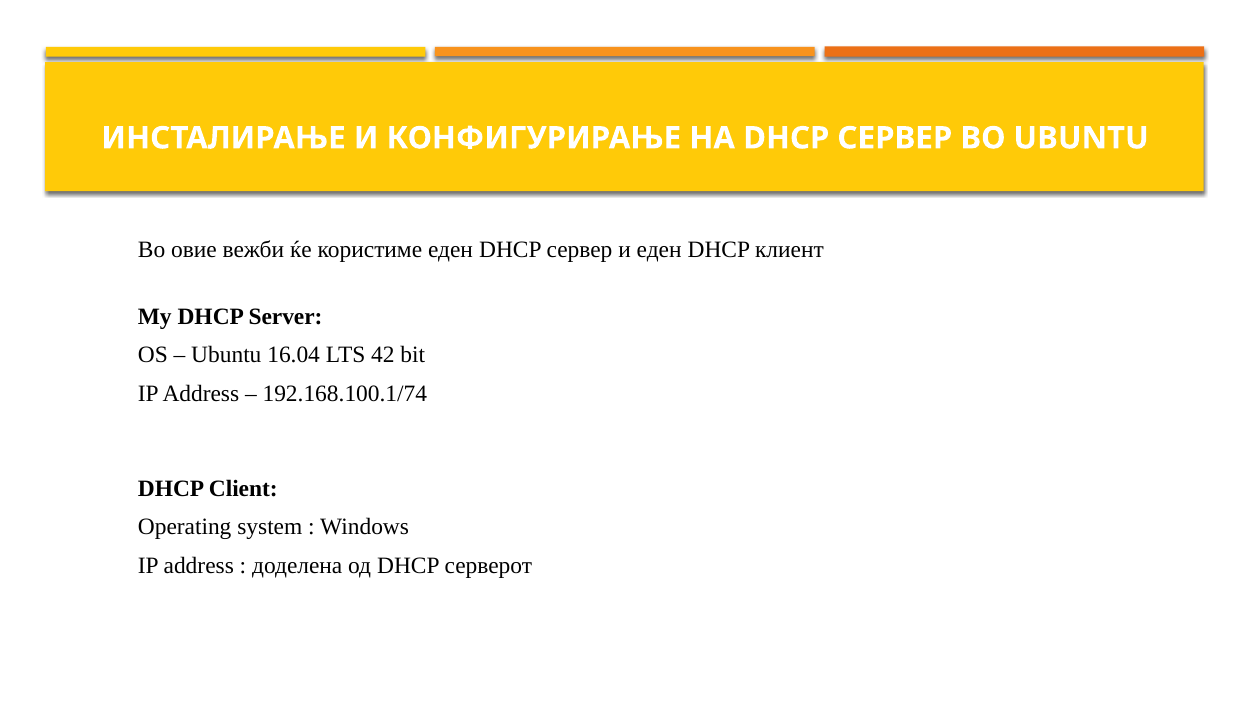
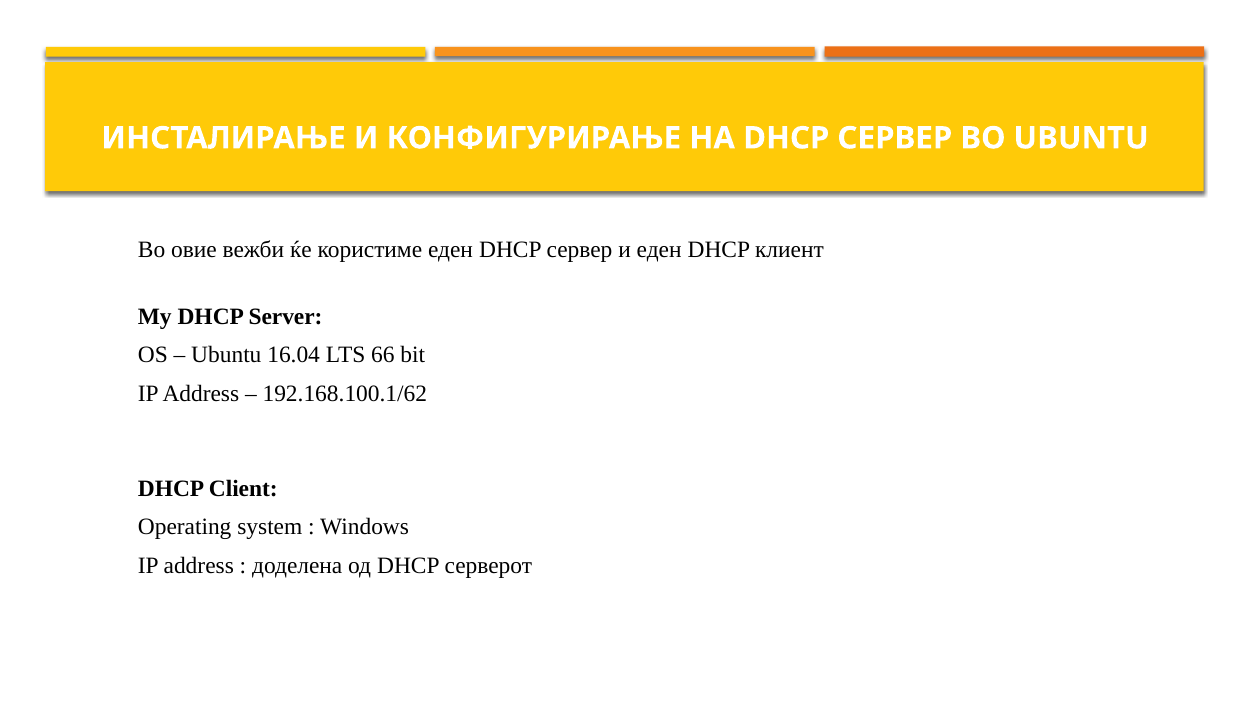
42: 42 -> 66
192.168.100.1/74: 192.168.100.1/74 -> 192.168.100.1/62
